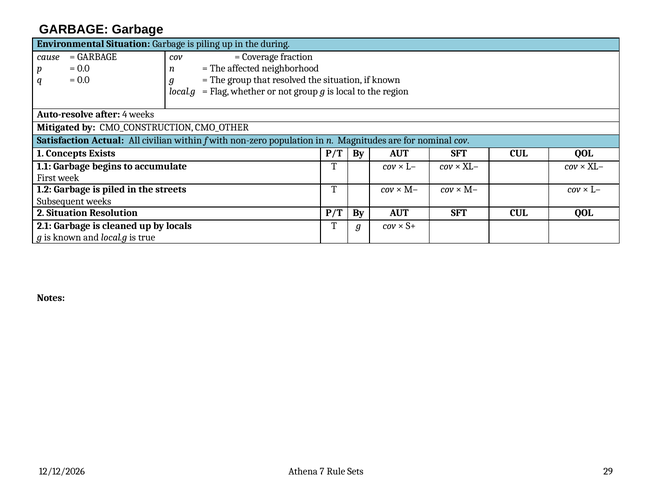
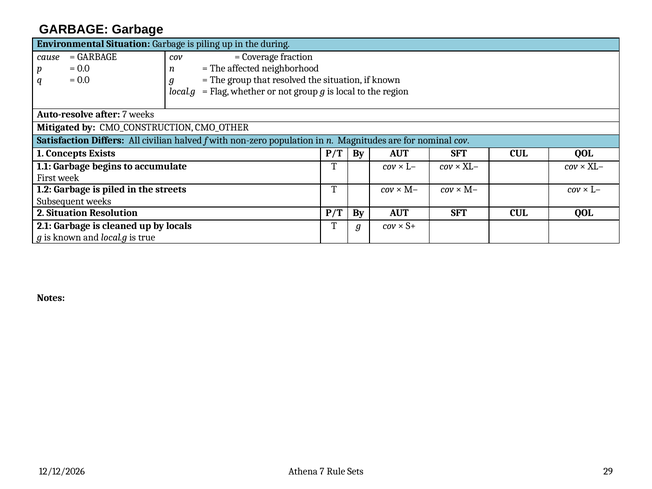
after 4: 4 -> 7
Actual: Actual -> Differs
within: within -> halved
